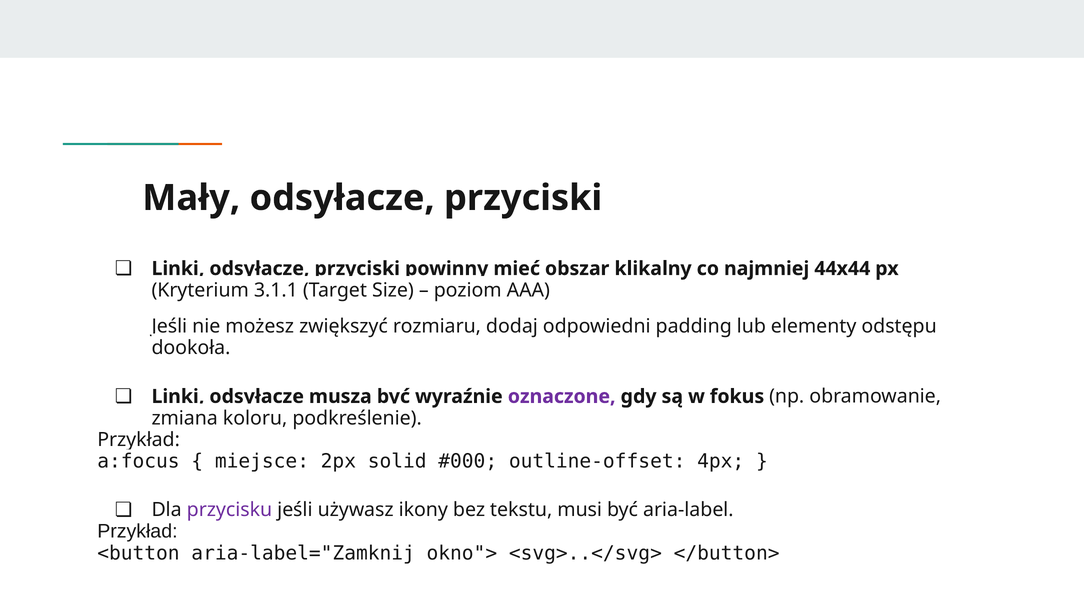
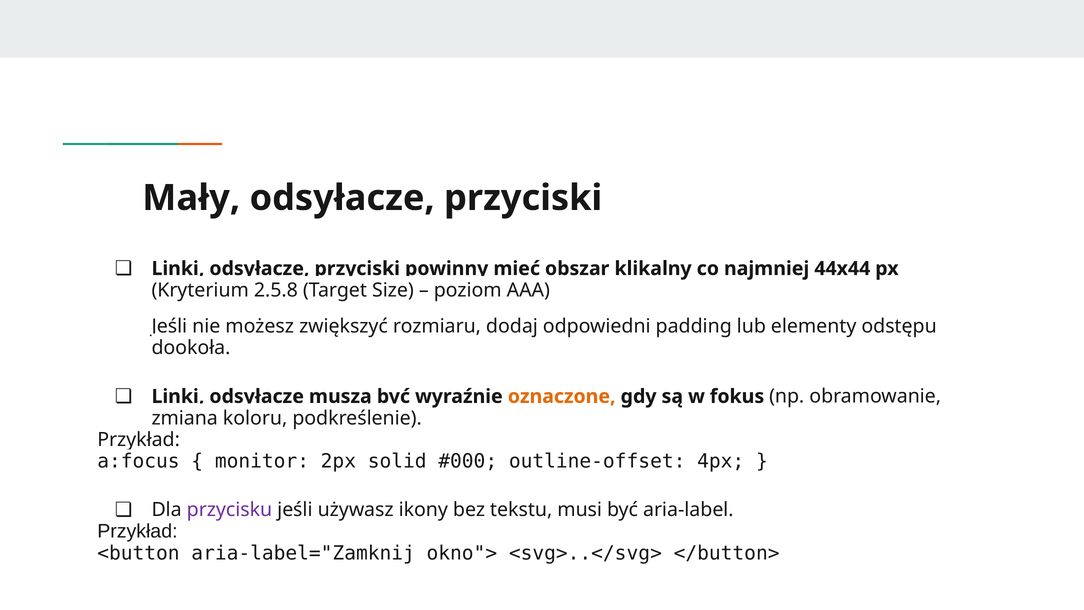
3.1.1: 3.1.1 -> 2.5.8
oznaczone colour: purple -> orange
miejsce: miejsce -> monitor
